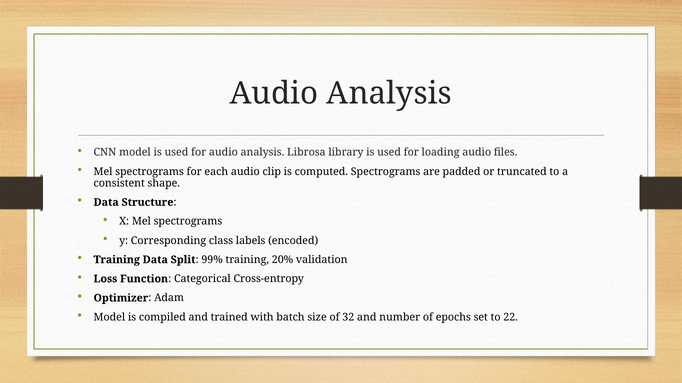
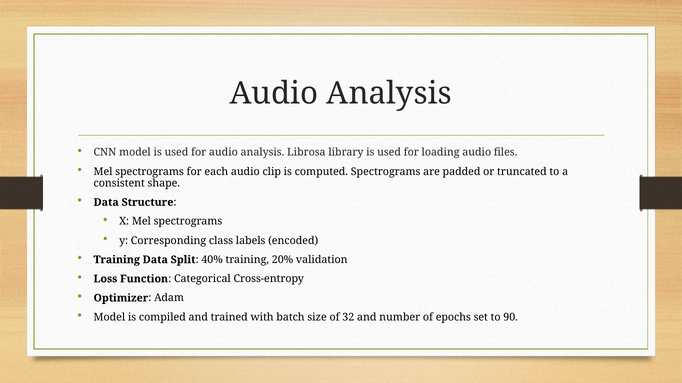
99%: 99% -> 40%
22: 22 -> 90
